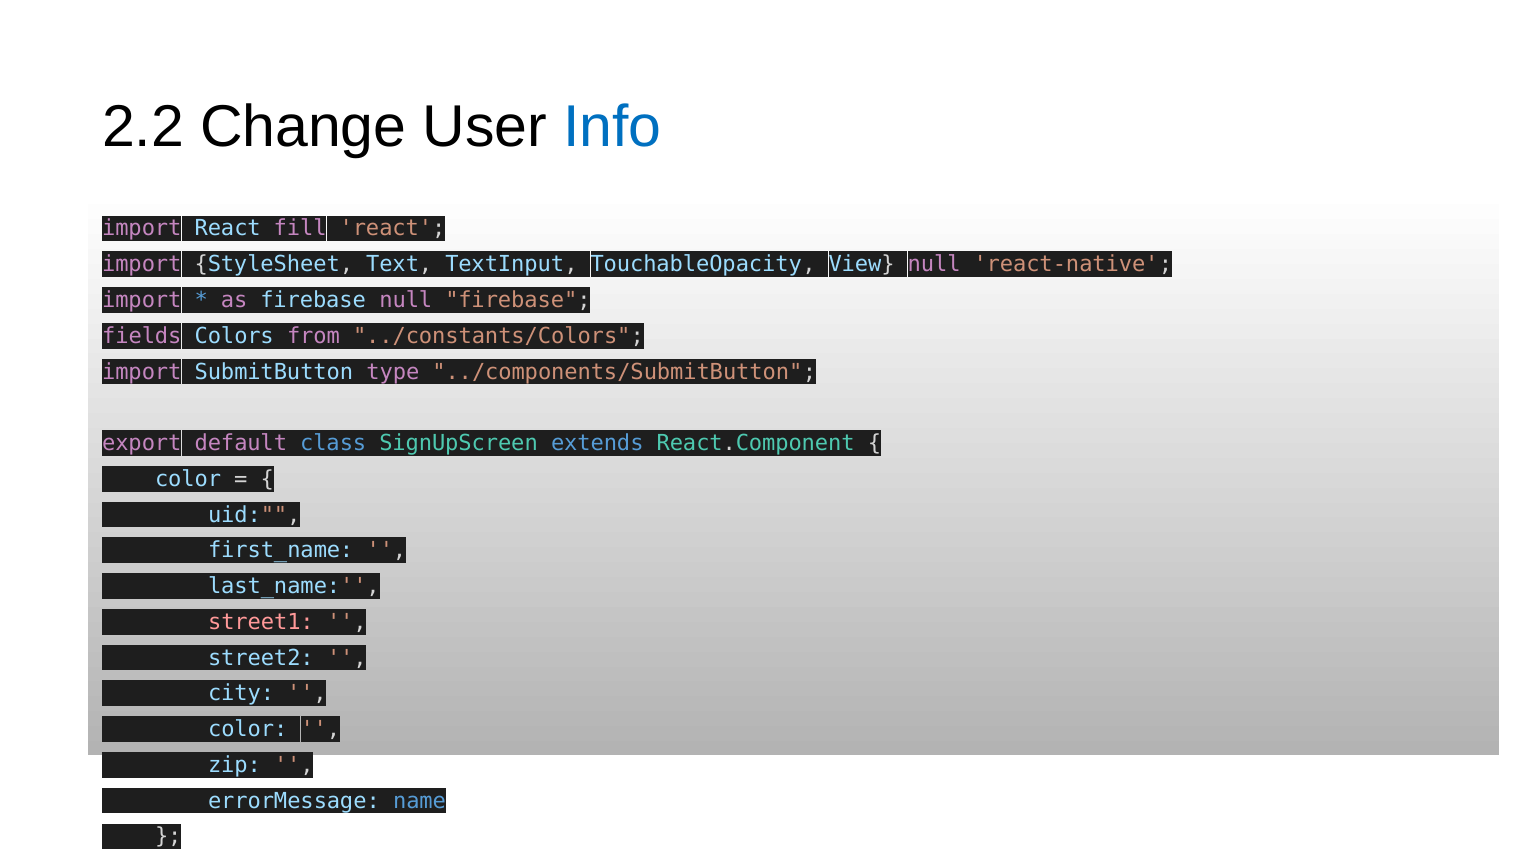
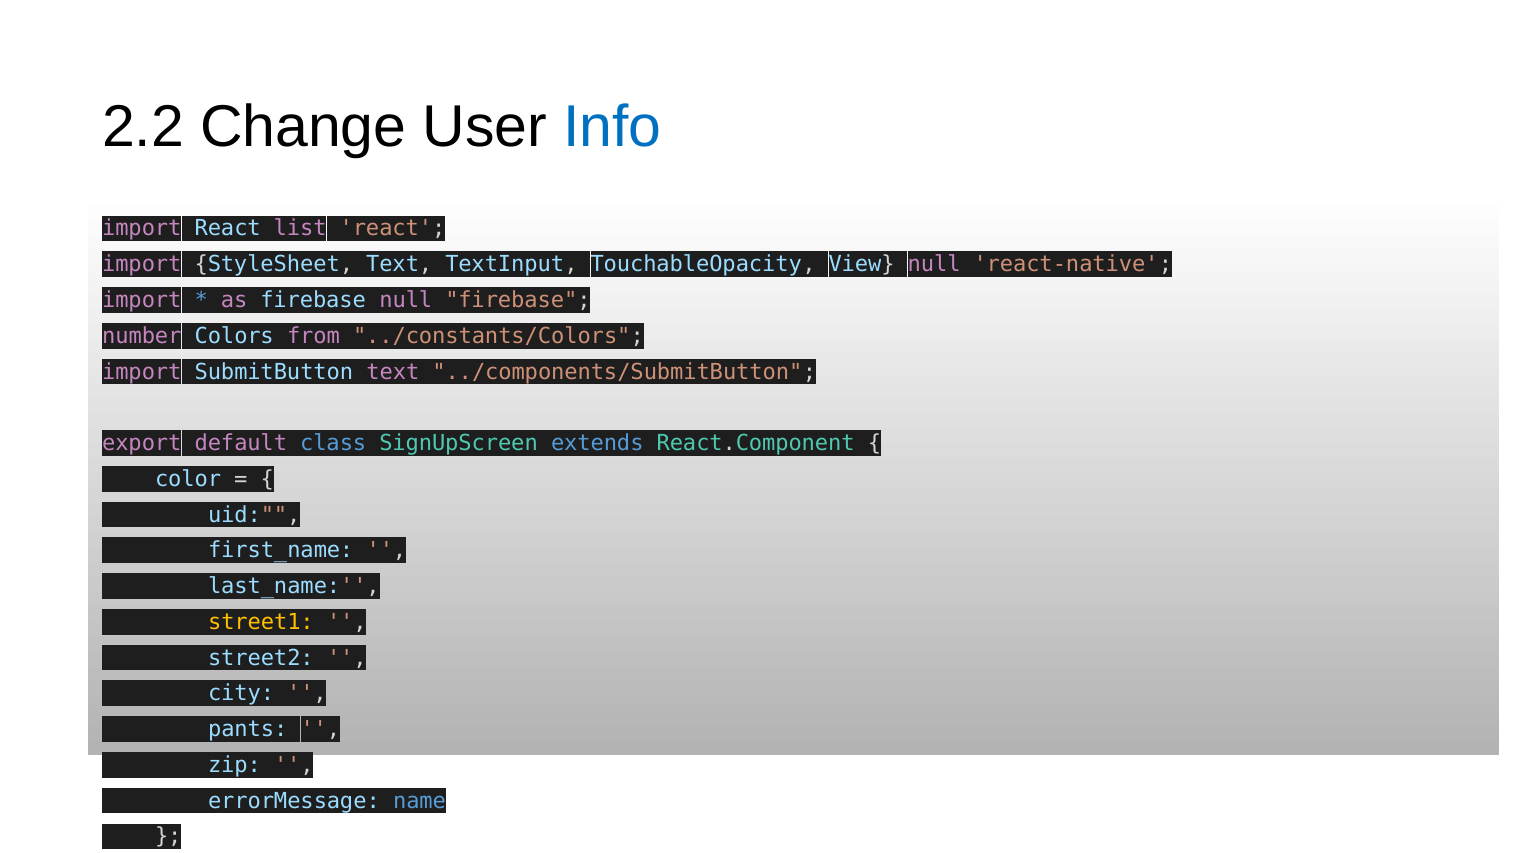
React fill: fill -> list
fields: fields -> number
SubmitButton type: type -> text
street1 at (261, 622) colour: pink -> yellow
color at (248, 729): color -> pants
